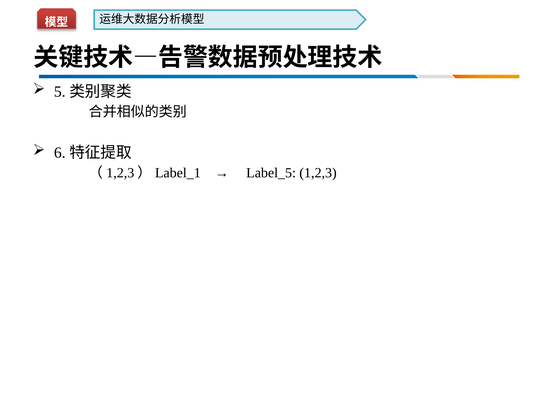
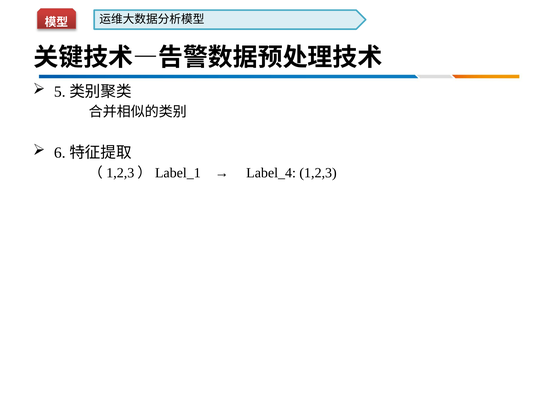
Label_5: Label_5 -> Label_4
